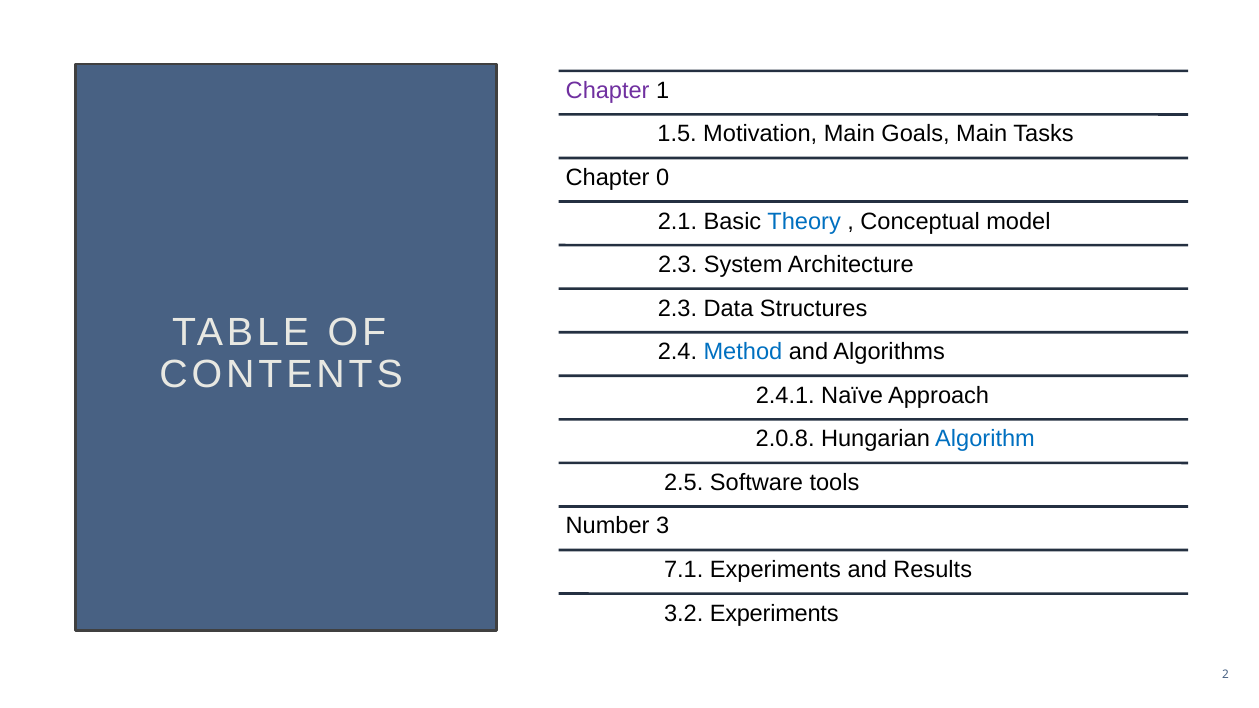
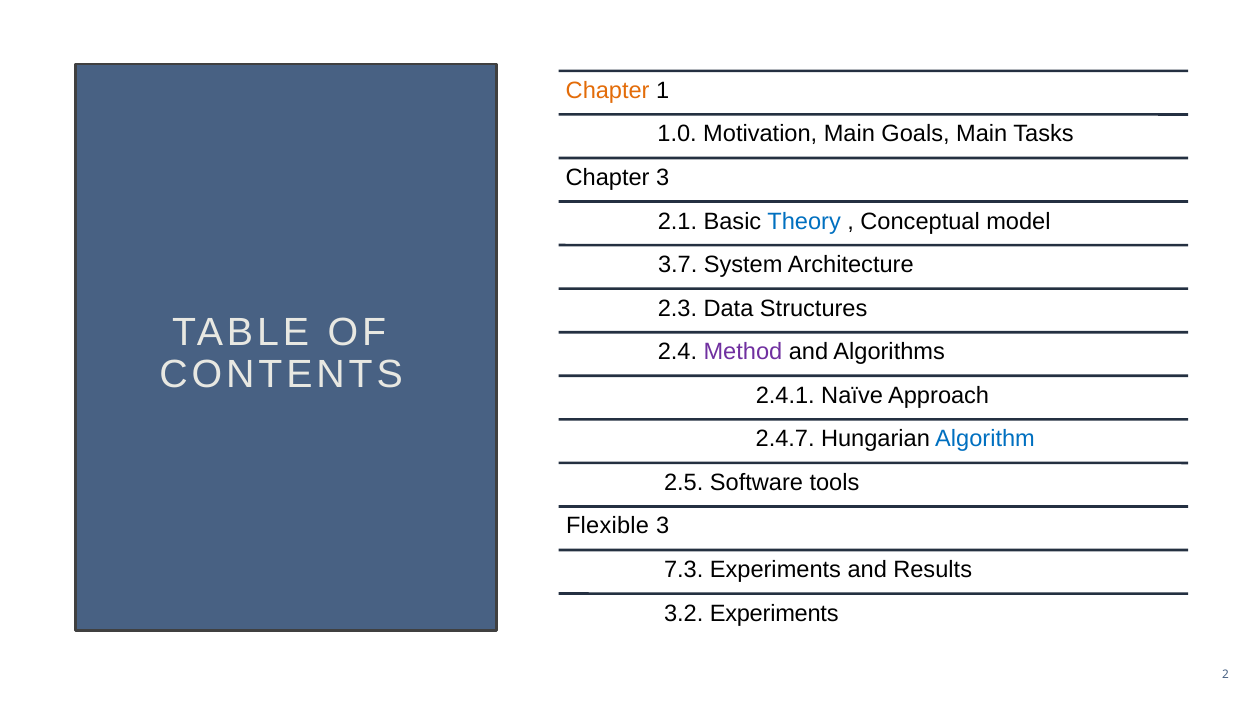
Chapter at (608, 91) colour: purple -> orange
1.5: 1.5 -> 1.0
Chapter 0: 0 -> 3
2.3 at (678, 265): 2.3 -> 3.7
Method colour: blue -> purple
2.0.8: 2.0.8 -> 2.4.7
Number: Number -> Flexible
7.1: 7.1 -> 7.3
